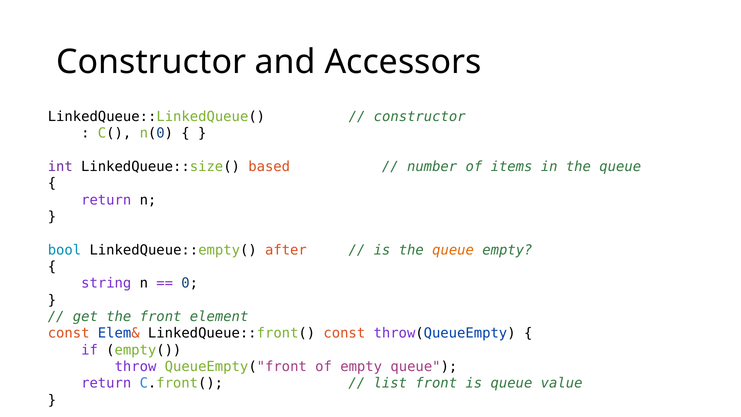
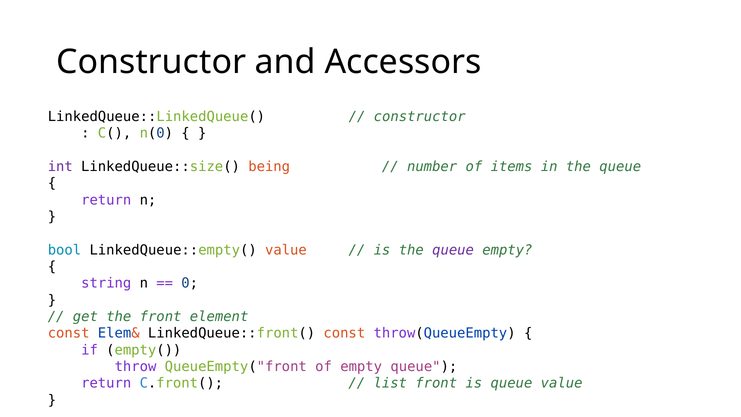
based: based -> being
LinkedQueue::empty( after: after -> value
queue at (453, 250) colour: orange -> purple
